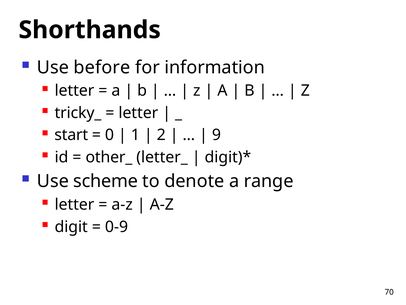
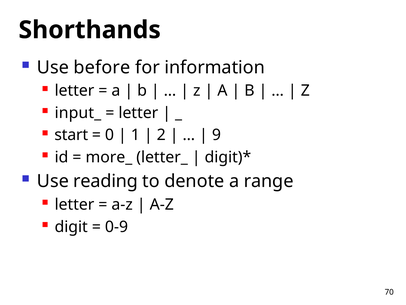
tricky_: tricky_ -> input_
other_: other_ -> more_
scheme: scheme -> reading
